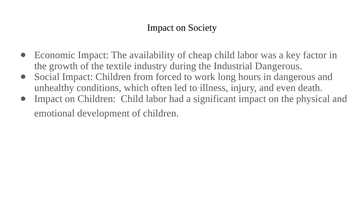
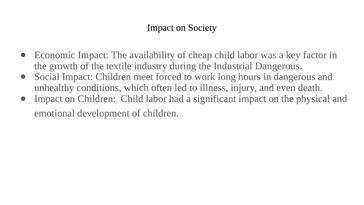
from: from -> meet
